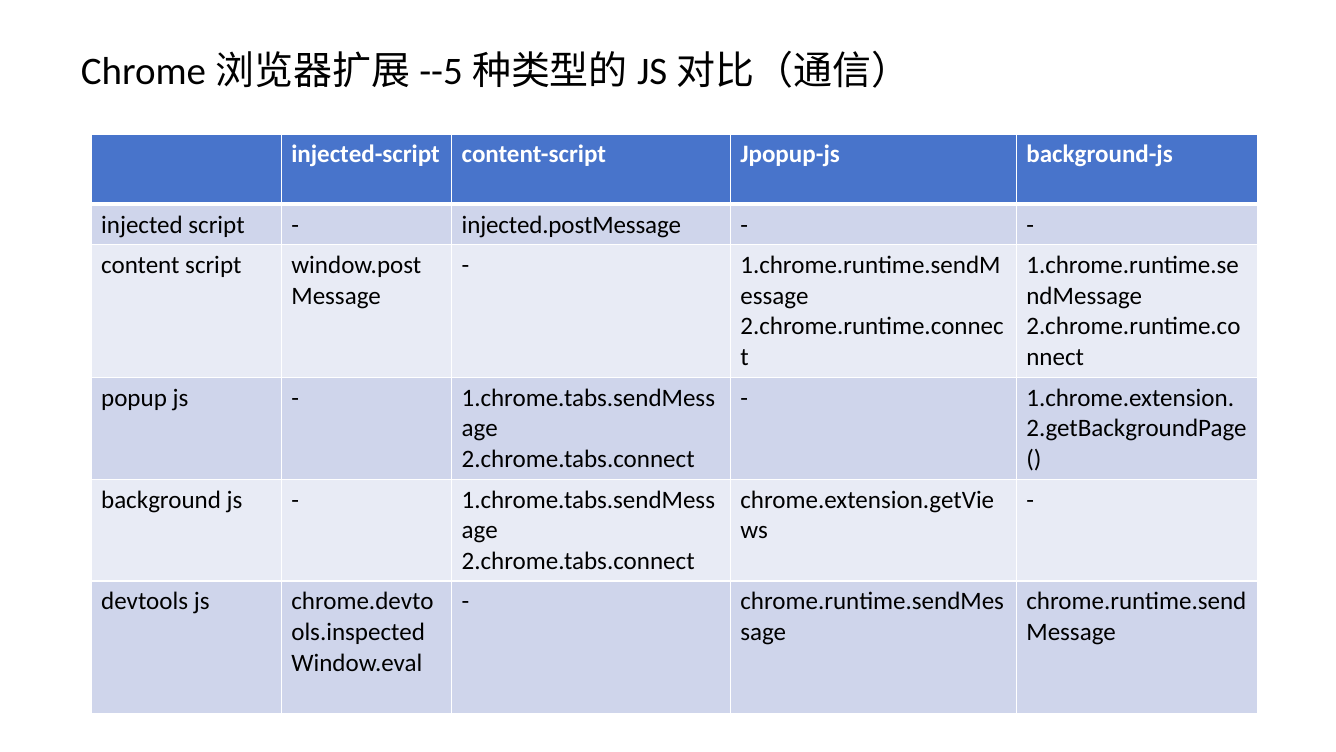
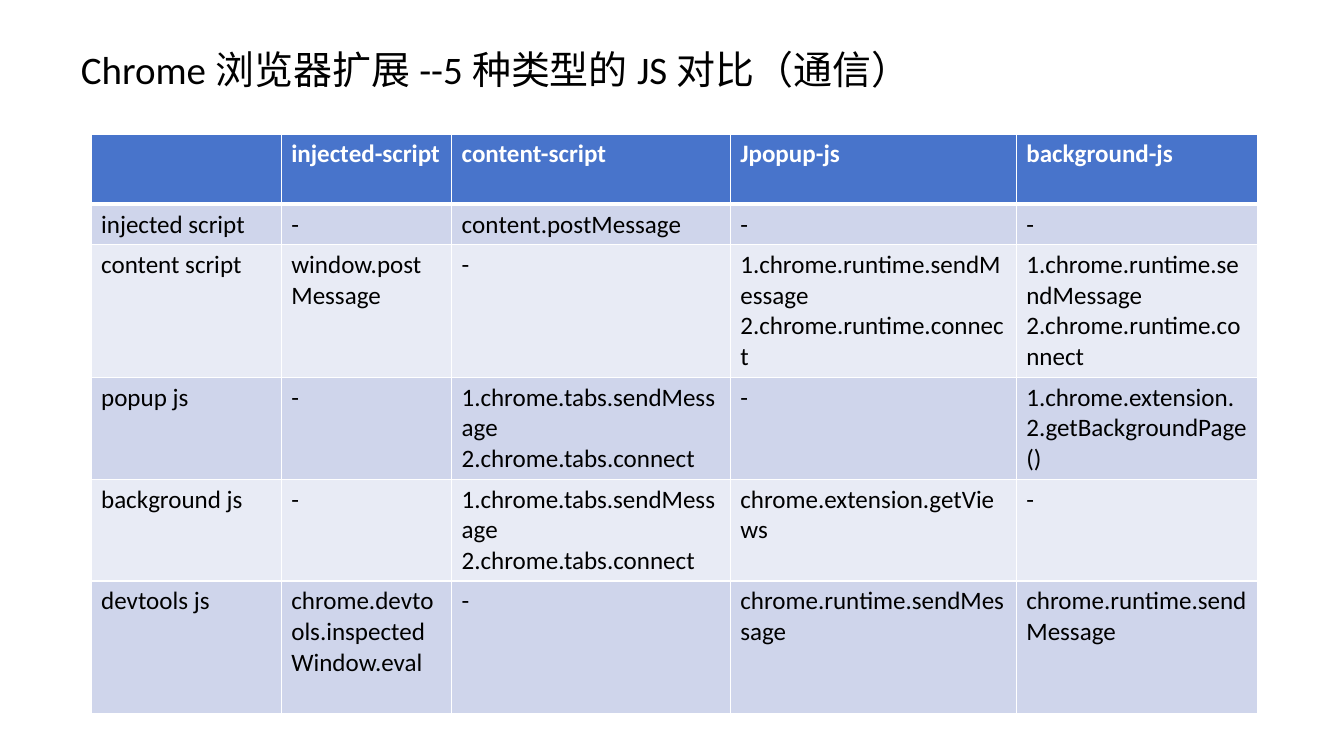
injected.postMessage: injected.postMessage -> content.postMessage
